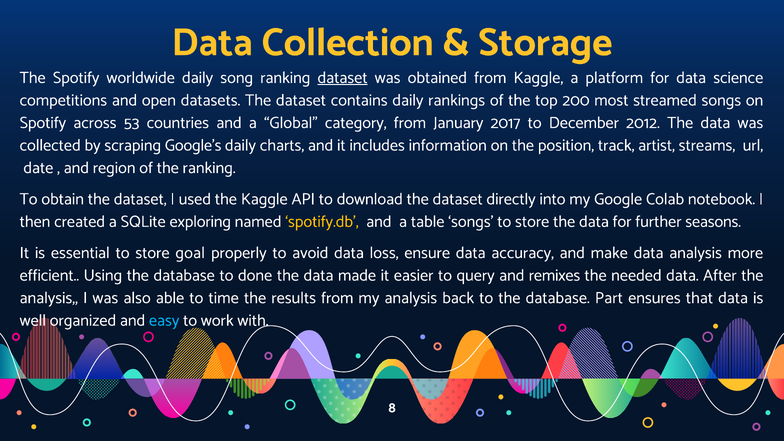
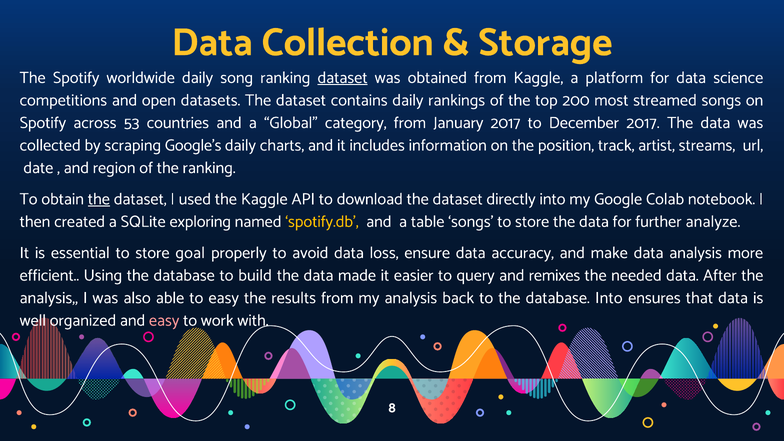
December 2012: 2012 -> 2017
the at (99, 199) underline: none -> present
seasons: seasons -> analyze
done: done -> build
to time: time -> easy
database Part: Part -> Into
easy at (164, 320) colour: light blue -> pink
